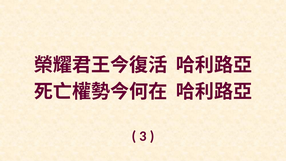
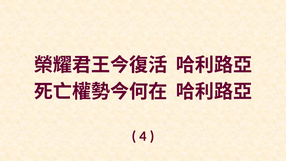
3: 3 -> 4
